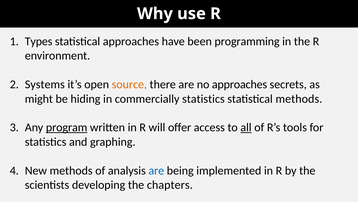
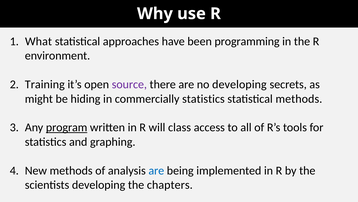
Types: Types -> What
Systems: Systems -> Training
source colour: orange -> purple
no approaches: approaches -> developing
offer: offer -> class
all underline: present -> none
